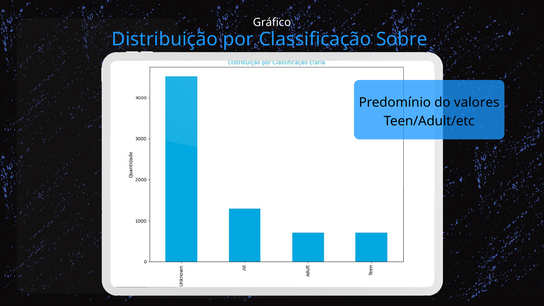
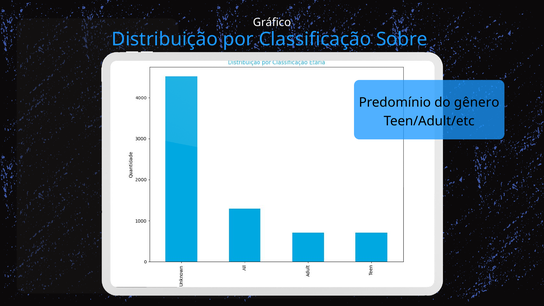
valores: valores -> gênero
